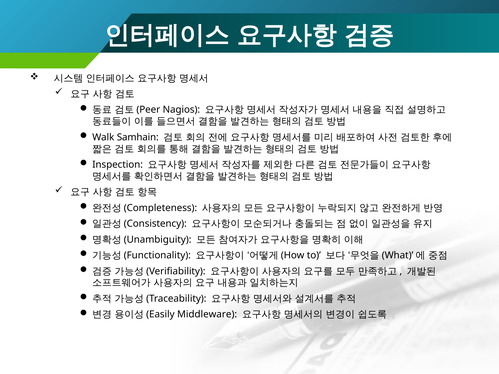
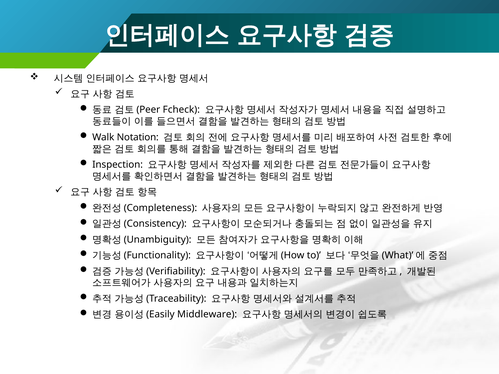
Nagios: Nagios -> Fcheck
Samhain: Samhain -> Notation
